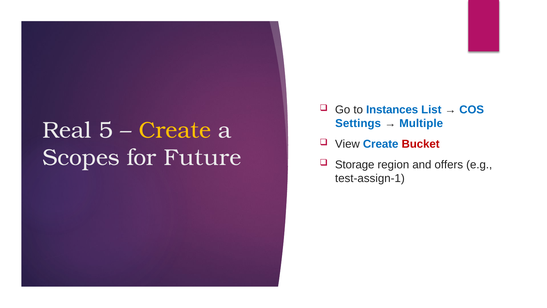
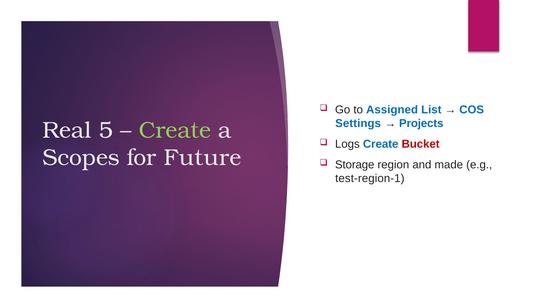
Instances: Instances -> Assigned
Multiple: Multiple -> Projects
Create at (175, 130) colour: yellow -> light green
View: View -> Logs
offers: offers -> made
test-assign-1: test-assign-1 -> test-region-1
